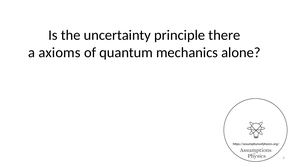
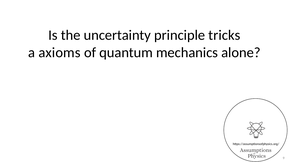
there: there -> tricks
